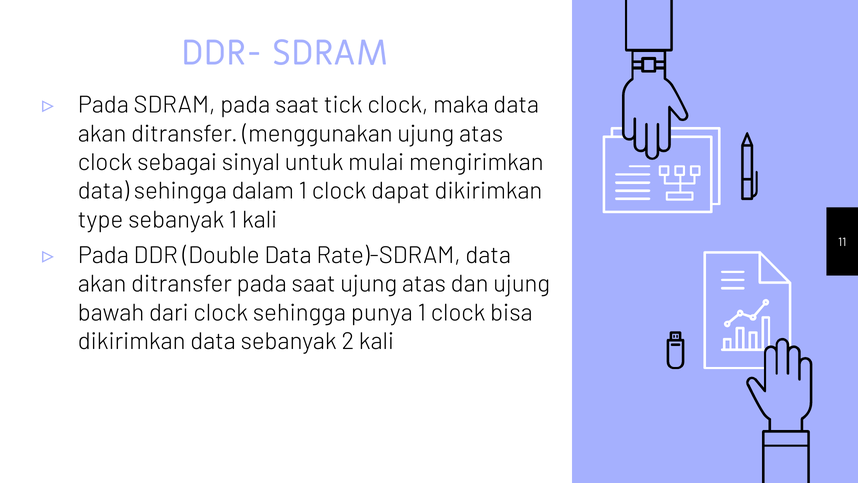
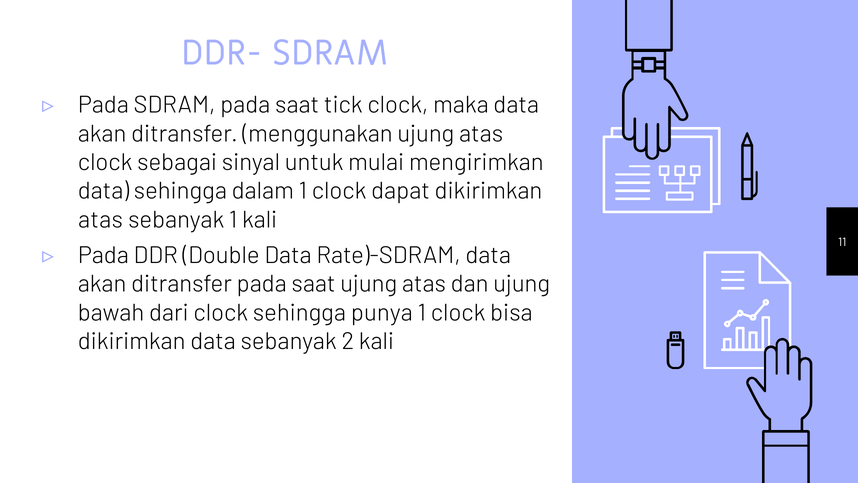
type at (101, 219): type -> atas
